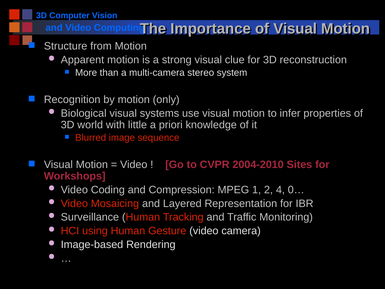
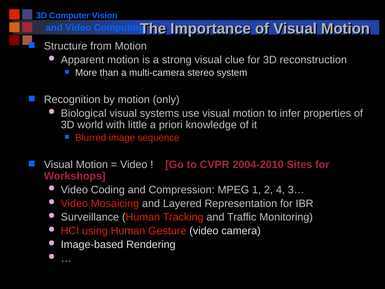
0…: 0… -> 3…
